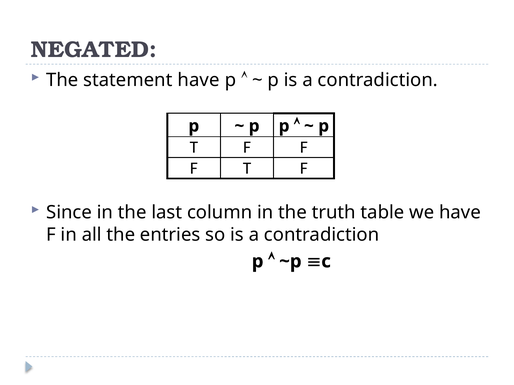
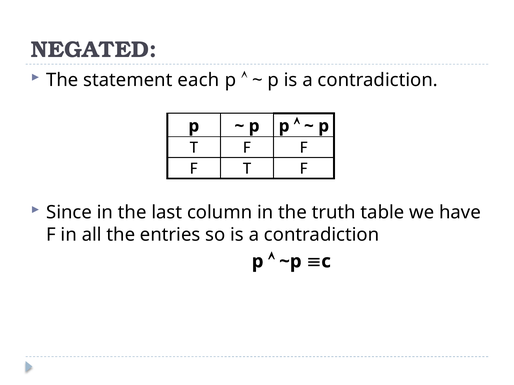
statement have: have -> each
